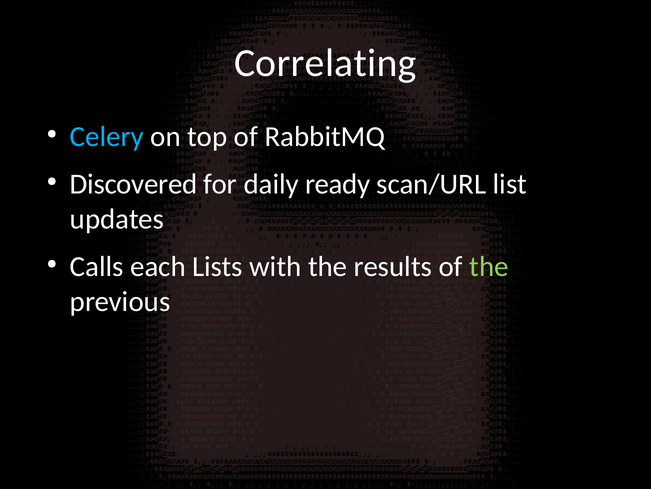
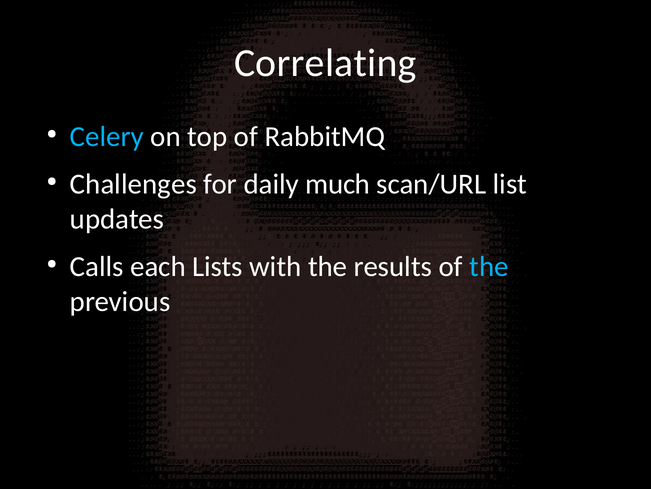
Discovered: Discovered -> Challenges
ready: ready -> much
the at (489, 266) colour: light green -> light blue
